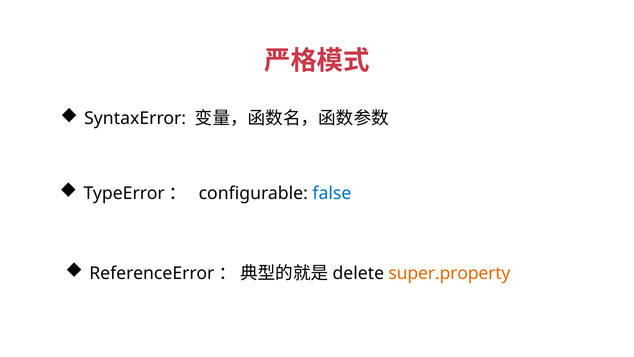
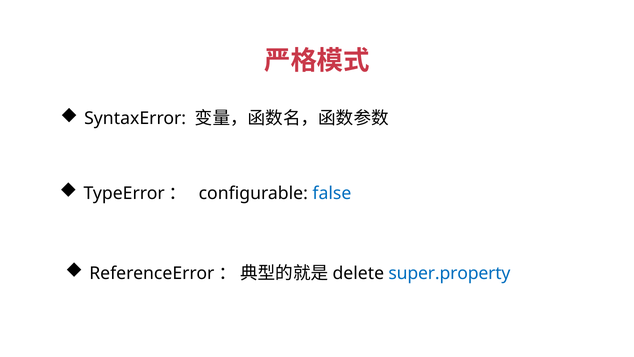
super.property colour: orange -> blue
